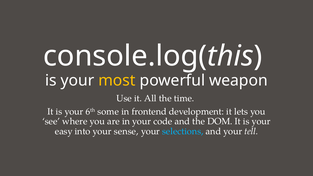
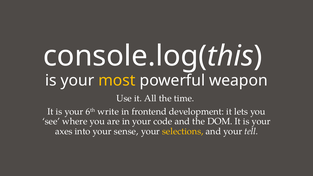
some: some -> write
easy: easy -> axes
selections colour: light blue -> yellow
